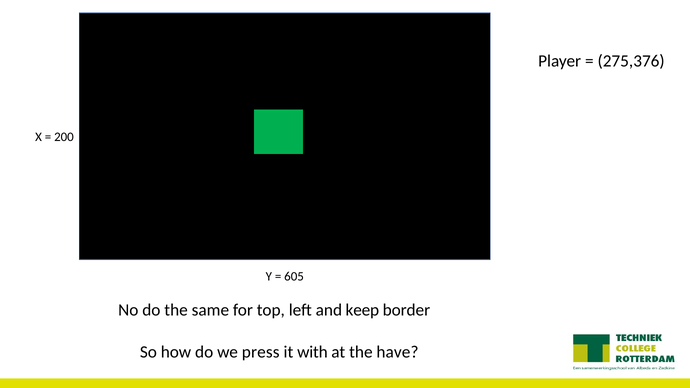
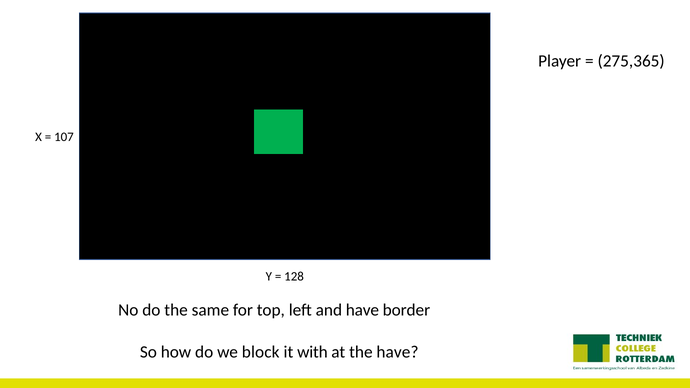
275,376: 275,376 -> 275,365
200: 200 -> 107
605: 605 -> 128
and keep: keep -> have
press: press -> block
